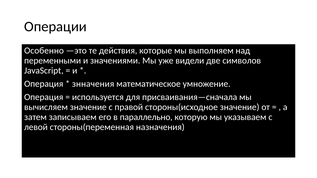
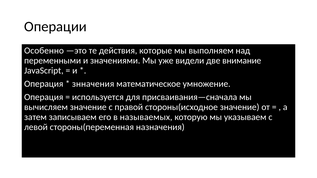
символов: символов -> внимание
параллельно: параллельно -> называемых
